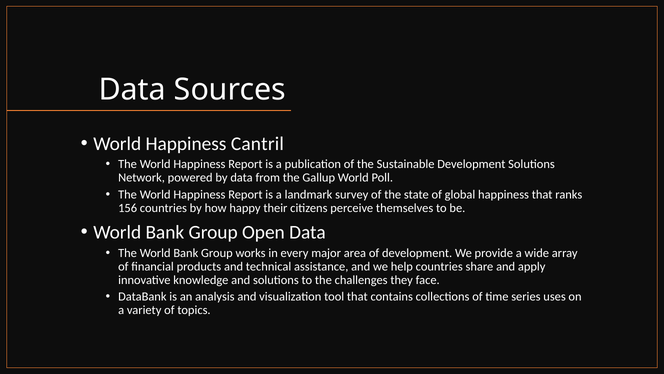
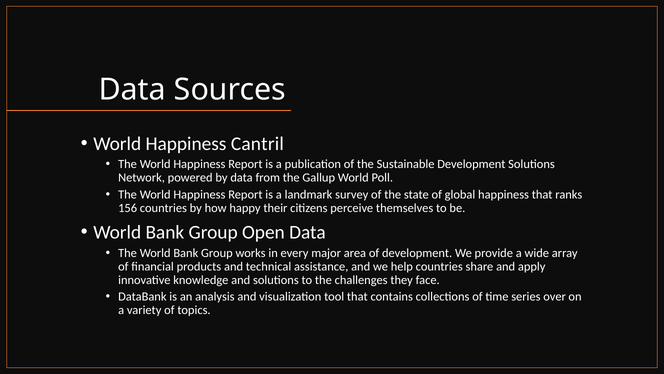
uses: uses -> over
